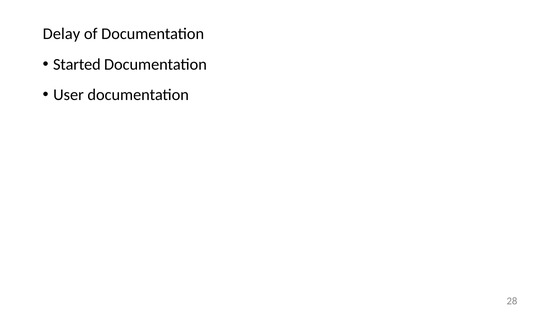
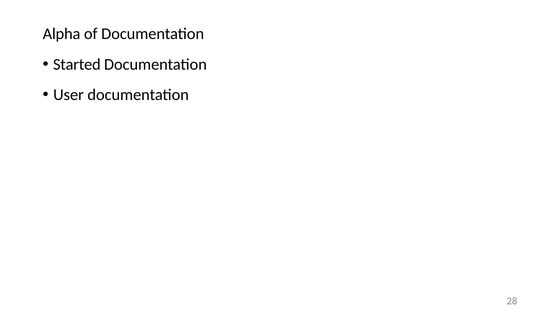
Delay: Delay -> Alpha
